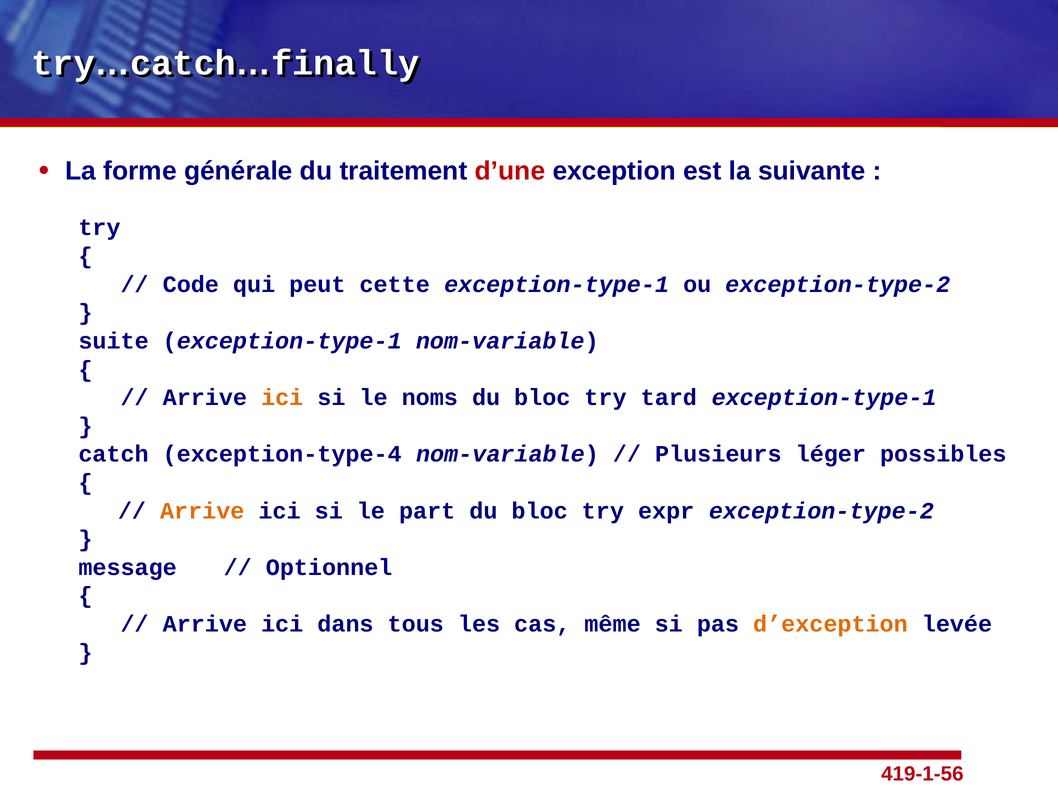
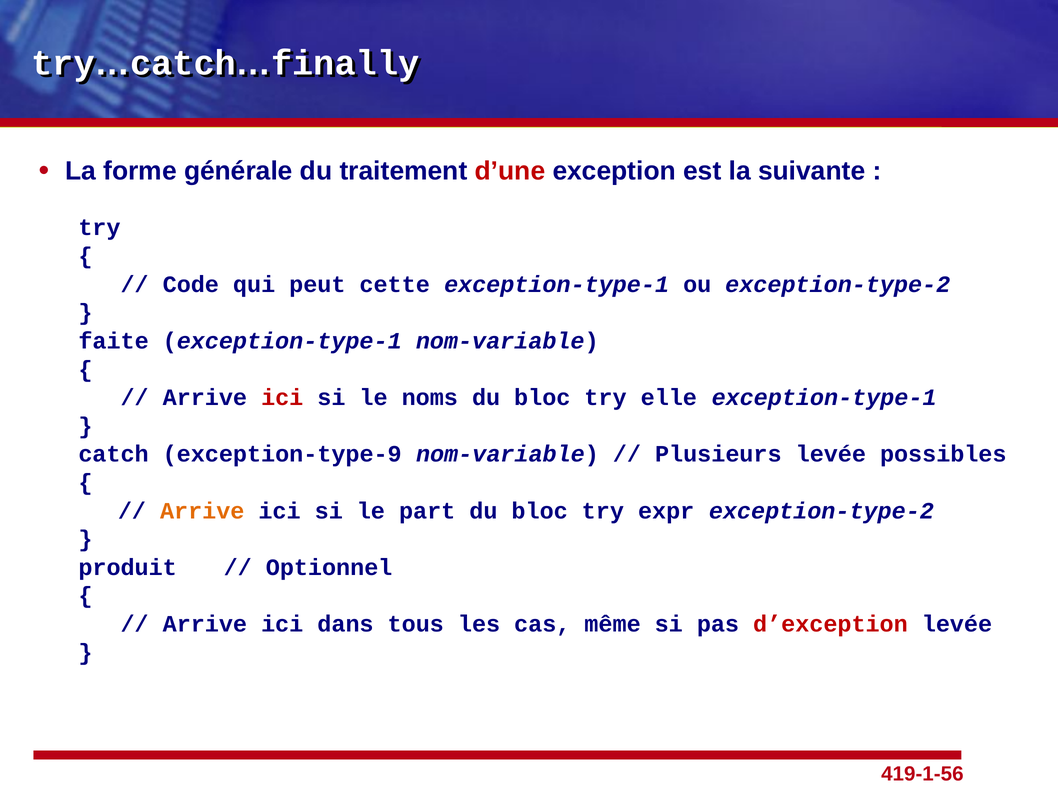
suite: suite -> faite
ici at (282, 398) colour: orange -> red
tard: tard -> elle
exception-type-4: exception-type-4 -> exception-type-9
Plusieurs léger: léger -> levée
message: message -> produit
d’exception colour: orange -> red
